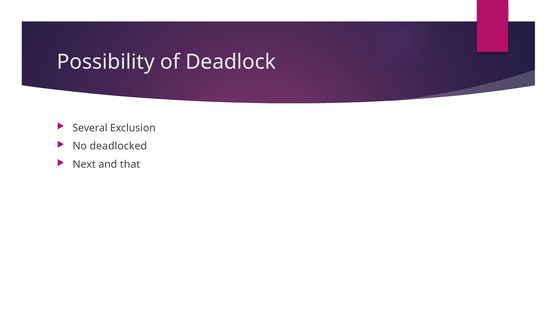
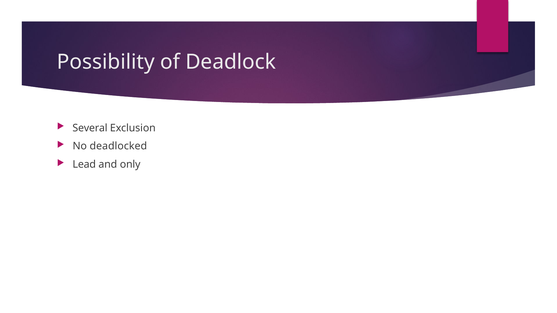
Next: Next -> Lead
that: that -> only
